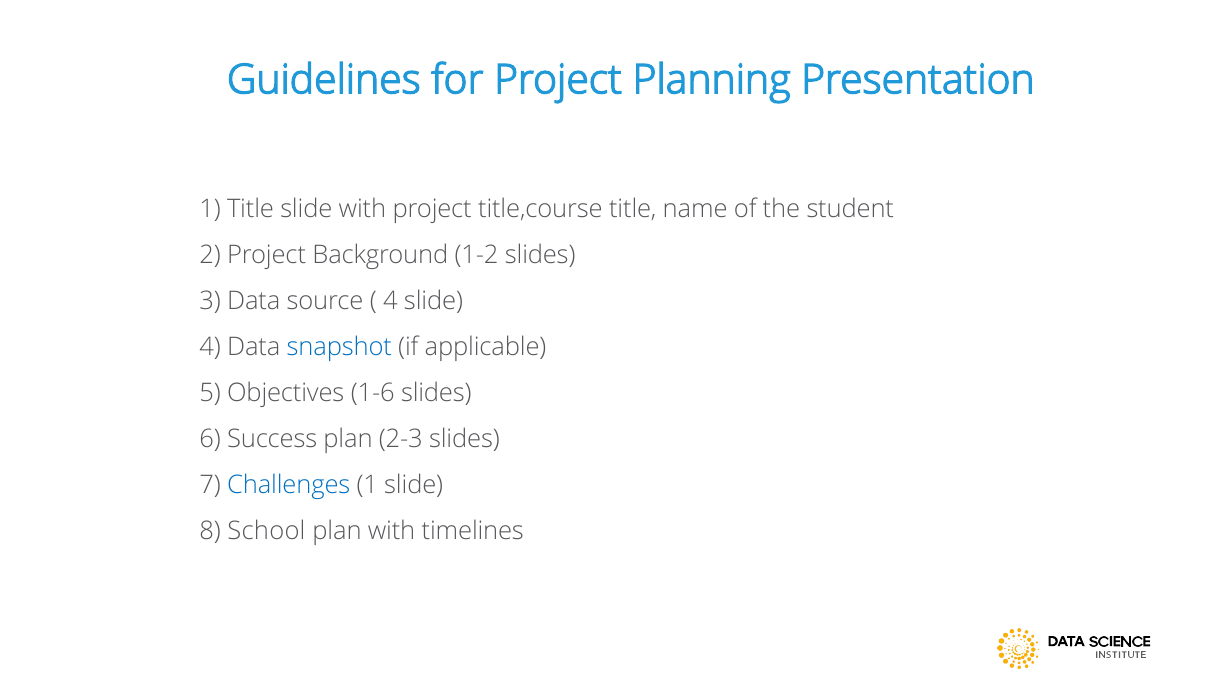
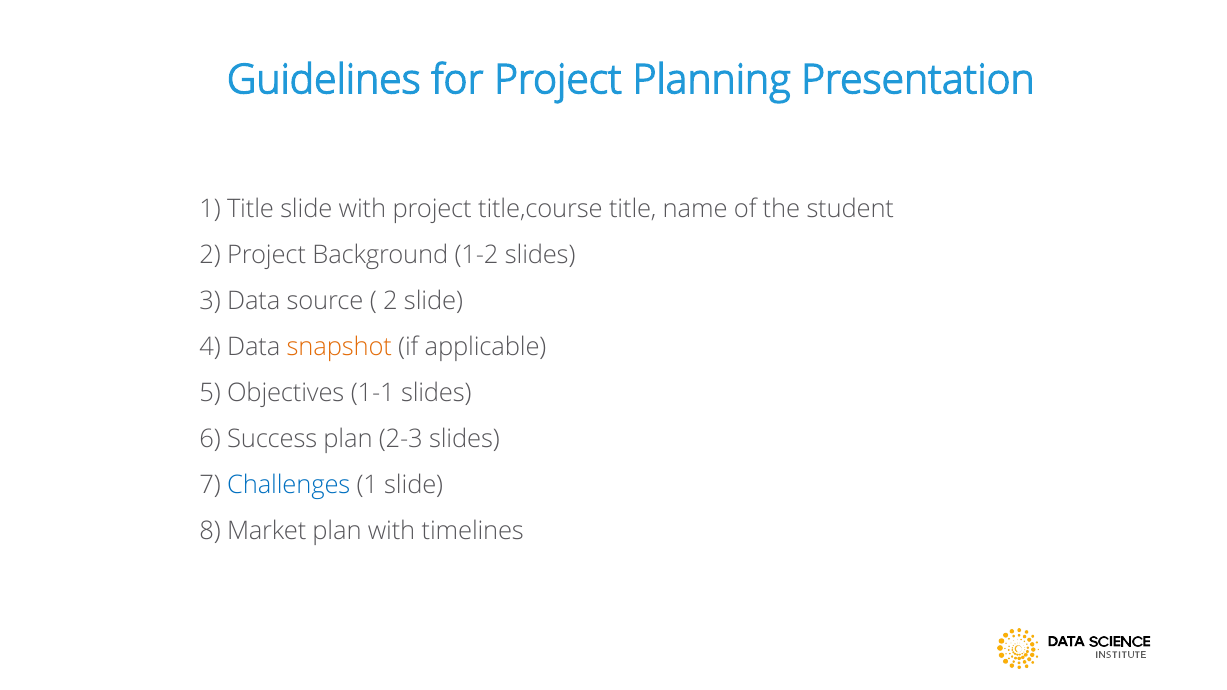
4 at (390, 301): 4 -> 2
snapshot colour: blue -> orange
1-6: 1-6 -> 1-1
School: School -> Market
